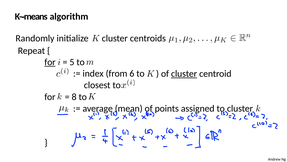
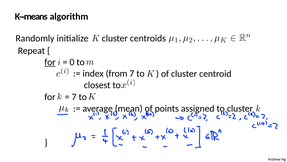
5: 5 -> 0
from 6: 6 -> 7
cluster at (184, 73) underline: present -> none
8 at (74, 97): 8 -> 7
